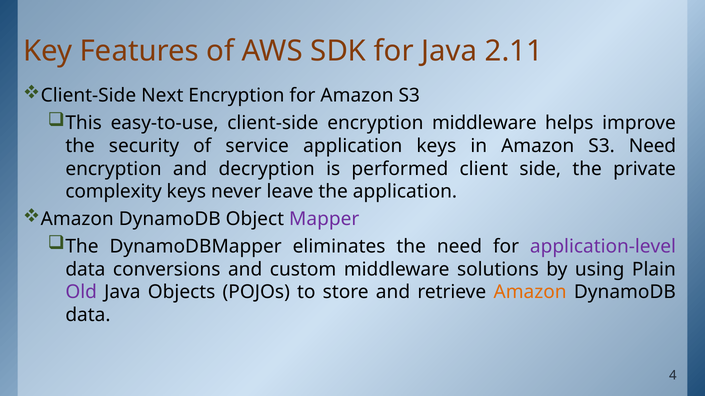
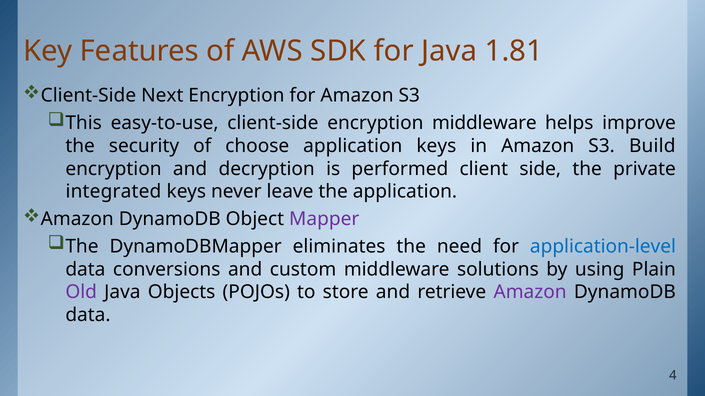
2.11: 2.11 -> 1.81
service: service -> choose
S3 Need: Need -> Build
complexity: complexity -> integrated
application-level colour: purple -> blue
Amazon at (530, 293) colour: orange -> purple
